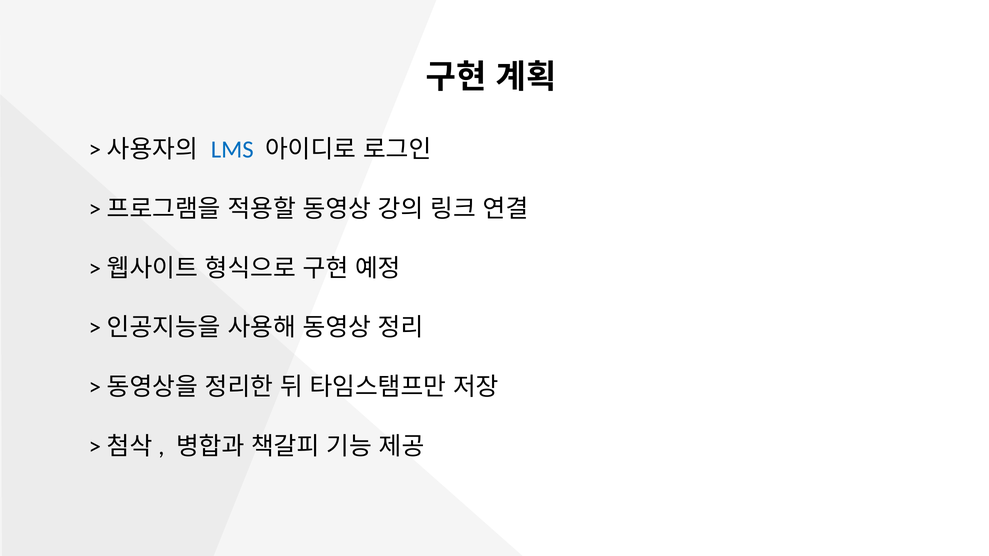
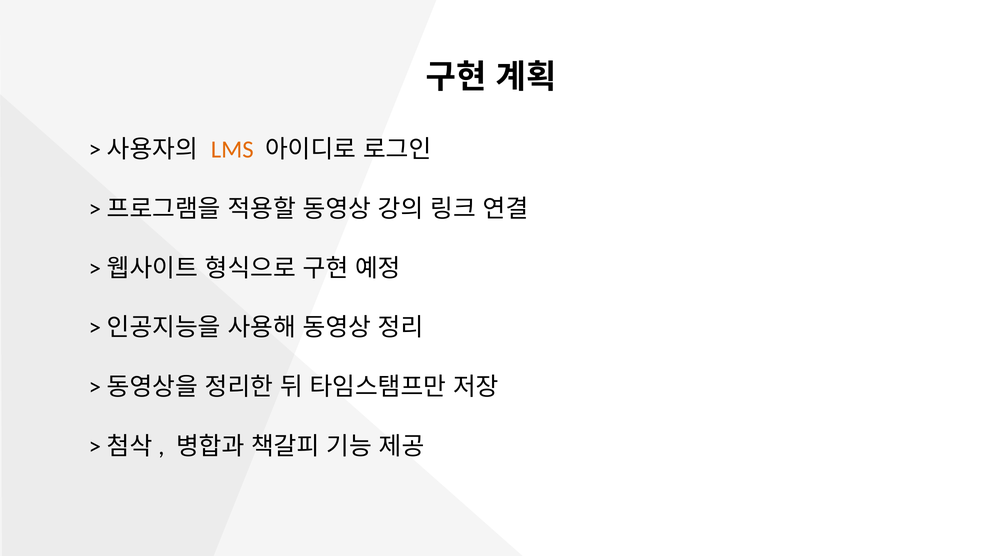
LMS colour: blue -> orange
